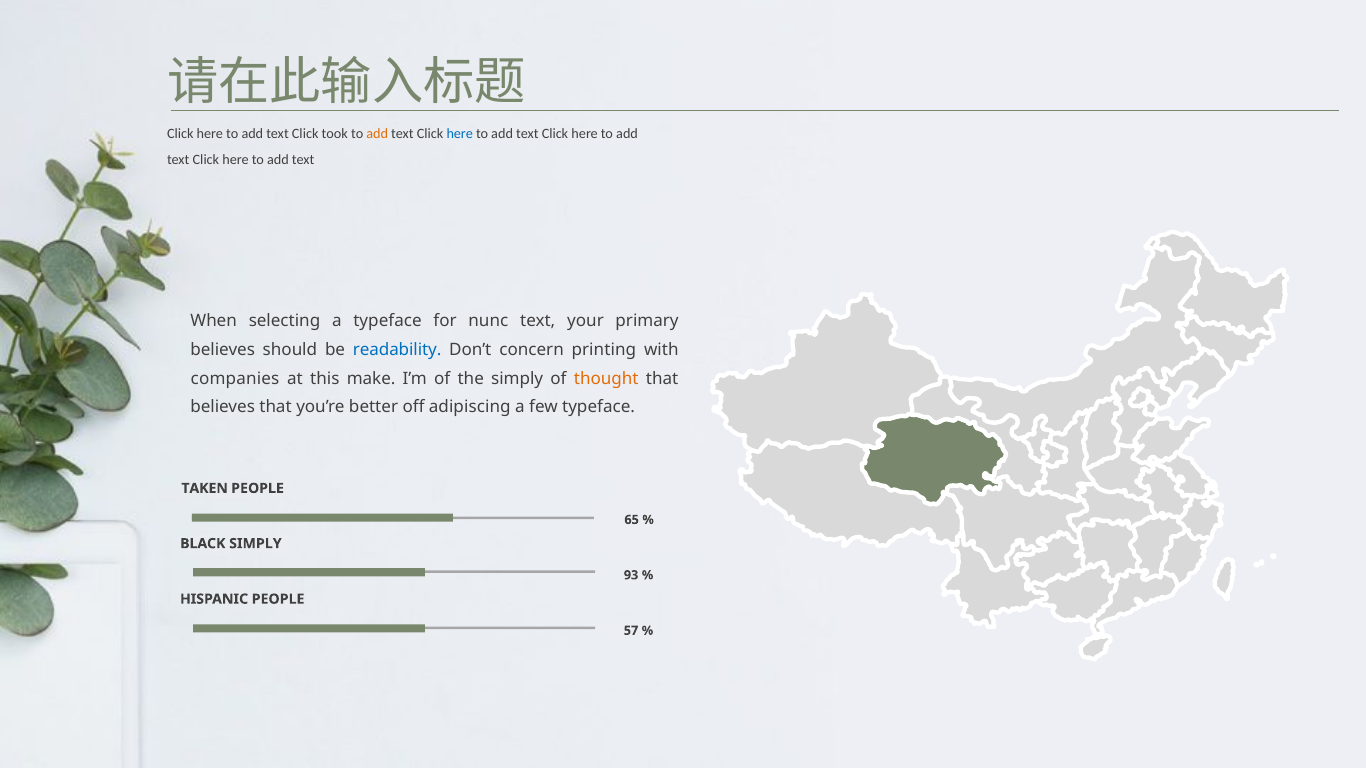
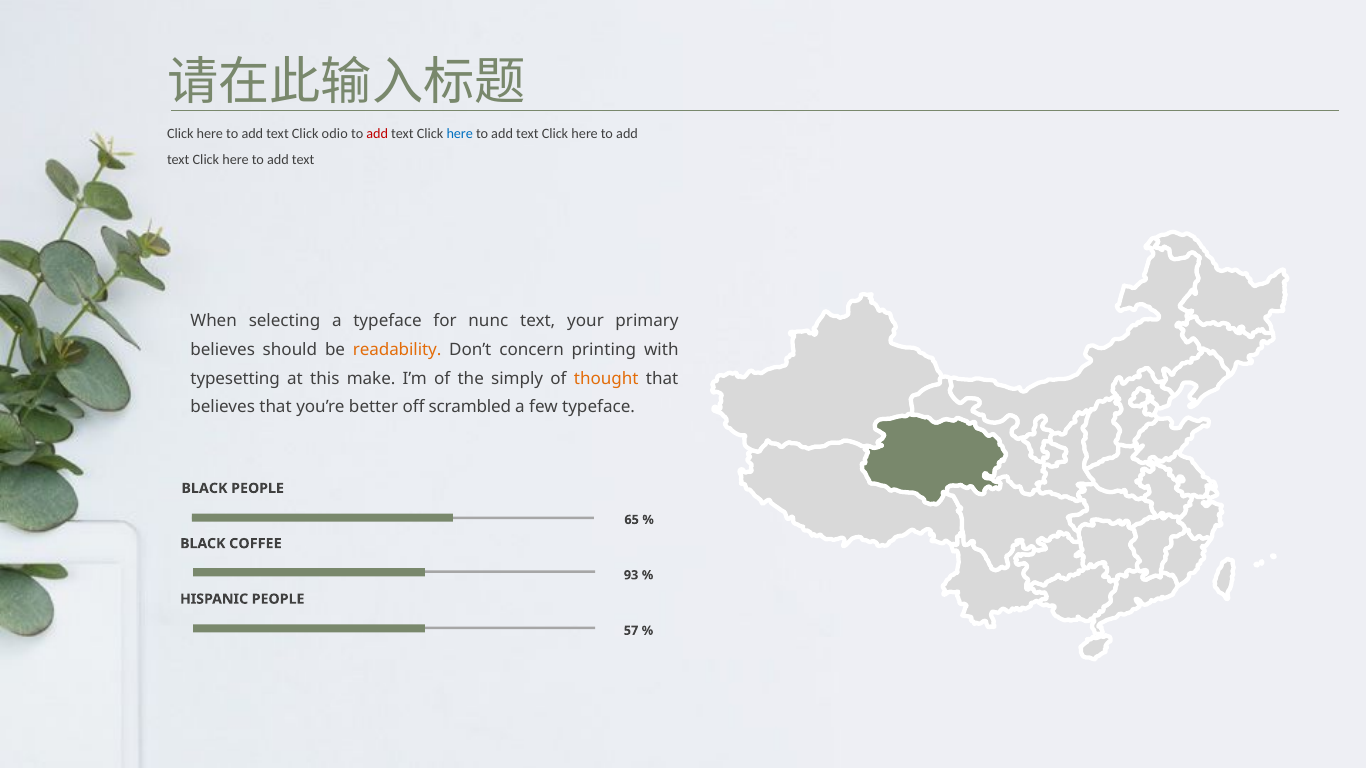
took: took -> odio
add at (377, 134) colour: orange -> red
readability colour: blue -> orange
companies: companies -> typesetting
adipiscing: adipiscing -> scrambled
TAKEN at (205, 489): TAKEN -> BLACK
BLACK SIMPLY: SIMPLY -> COFFEE
